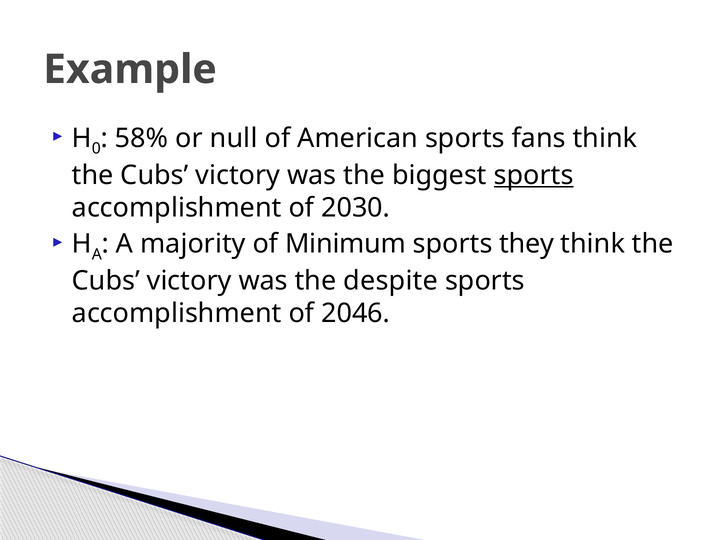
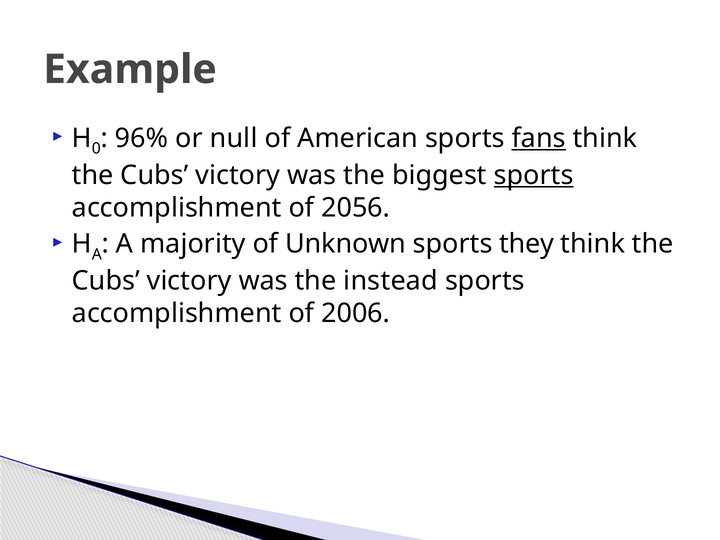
58%: 58% -> 96%
fans underline: none -> present
2030: 2030 -> 2056
Minimum: Minimum -> Unknown
despite: despite -> instead
2046: 2046 -> 2006
